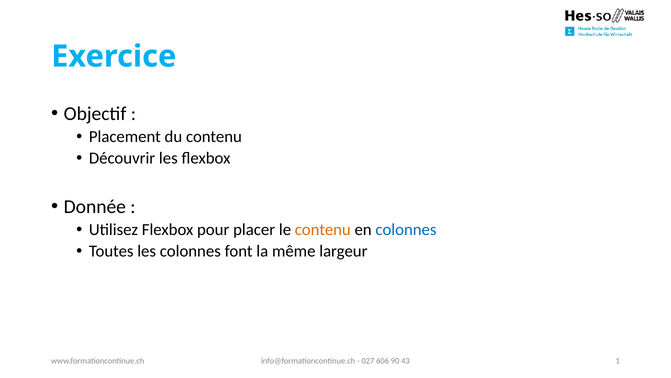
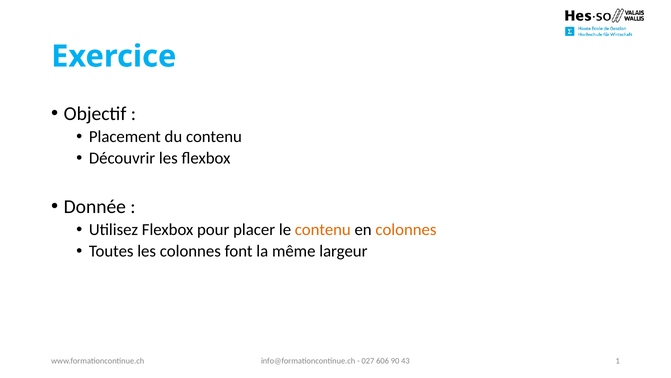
colonnes at (406, 229) colour: blue -> orange
